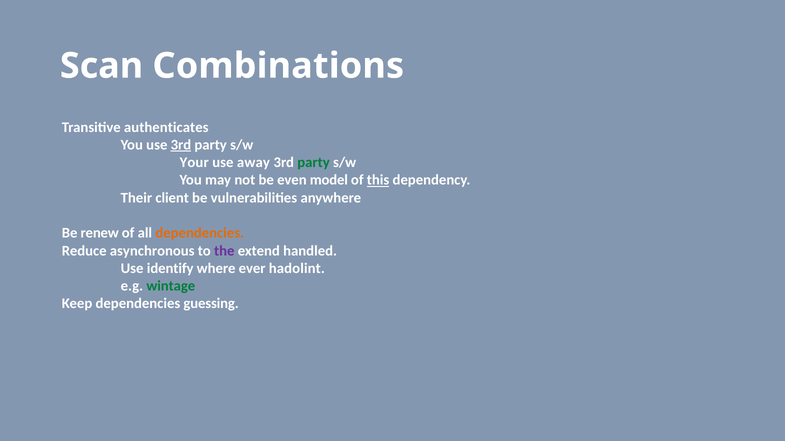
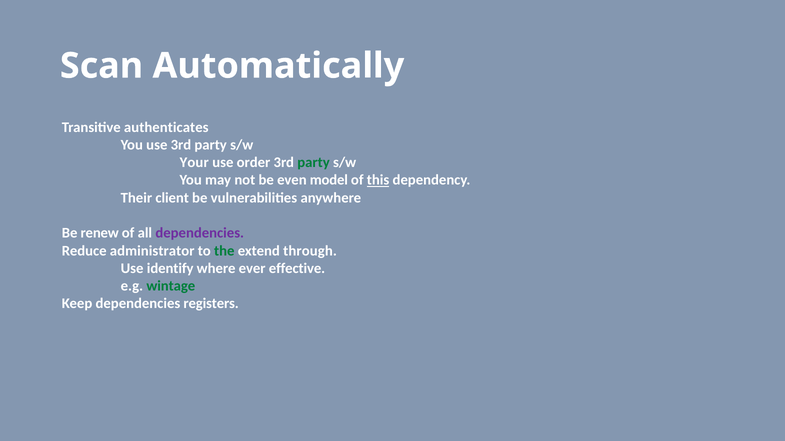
Combinations: Combinations -> Automatically
3rd at (181, 145) underline: present -> none
away: away -> order
dependencies at (200, 233) colour: orange -> purple
asynchronous: asynchronous -> administrator
the colour: purple -> green
handled: handled -> through
hadolint: hadolint -> effective
guessing: guessing -> registers
